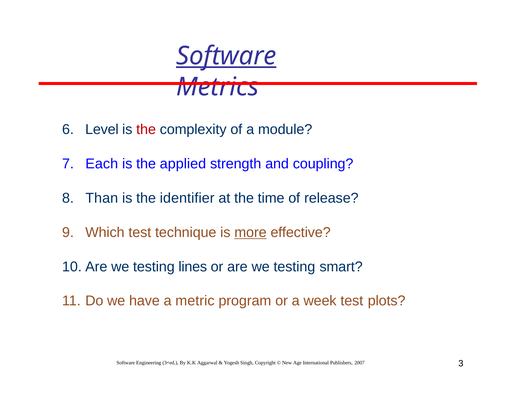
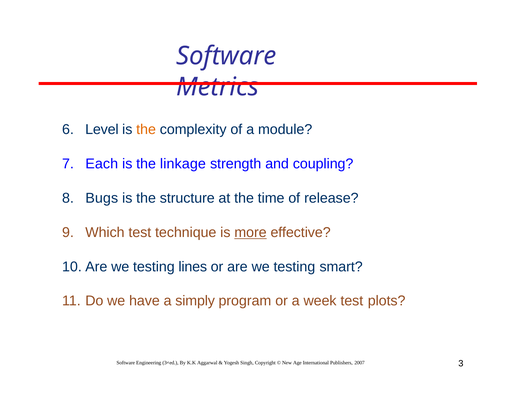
Software at (226, 56) underline: present -> none
the at (146, 129) colour: red -> orange
applied: applied -> linkage
Than: Than -> Bugs
identifier: identifier -> structure
metric: metric -> simply
